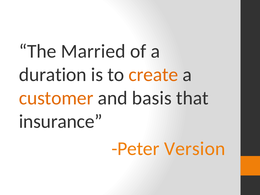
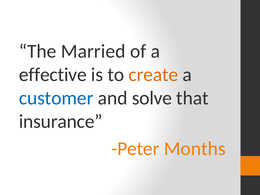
duration: duration -> effective
customer colour: orange -> blue
basis: basis -> solve
Version: Version -> Months
